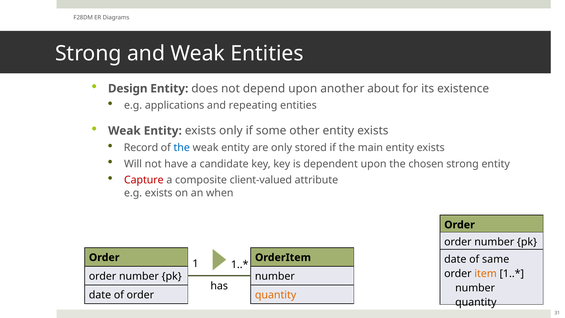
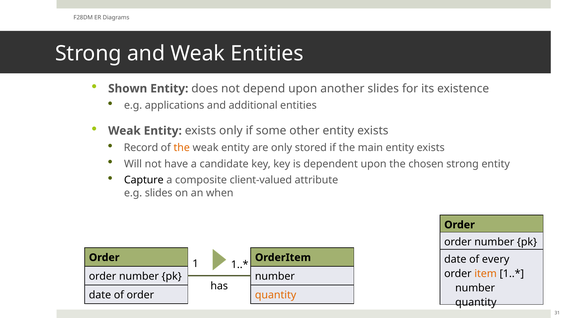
Design: Design -> Shown
another about: about -> slides
repeating: repeating -> additional
the at (182, 148) colour: blue -> orange
Capture colour: red -> black
e.g exists: exists -> slides
same: same -> every
